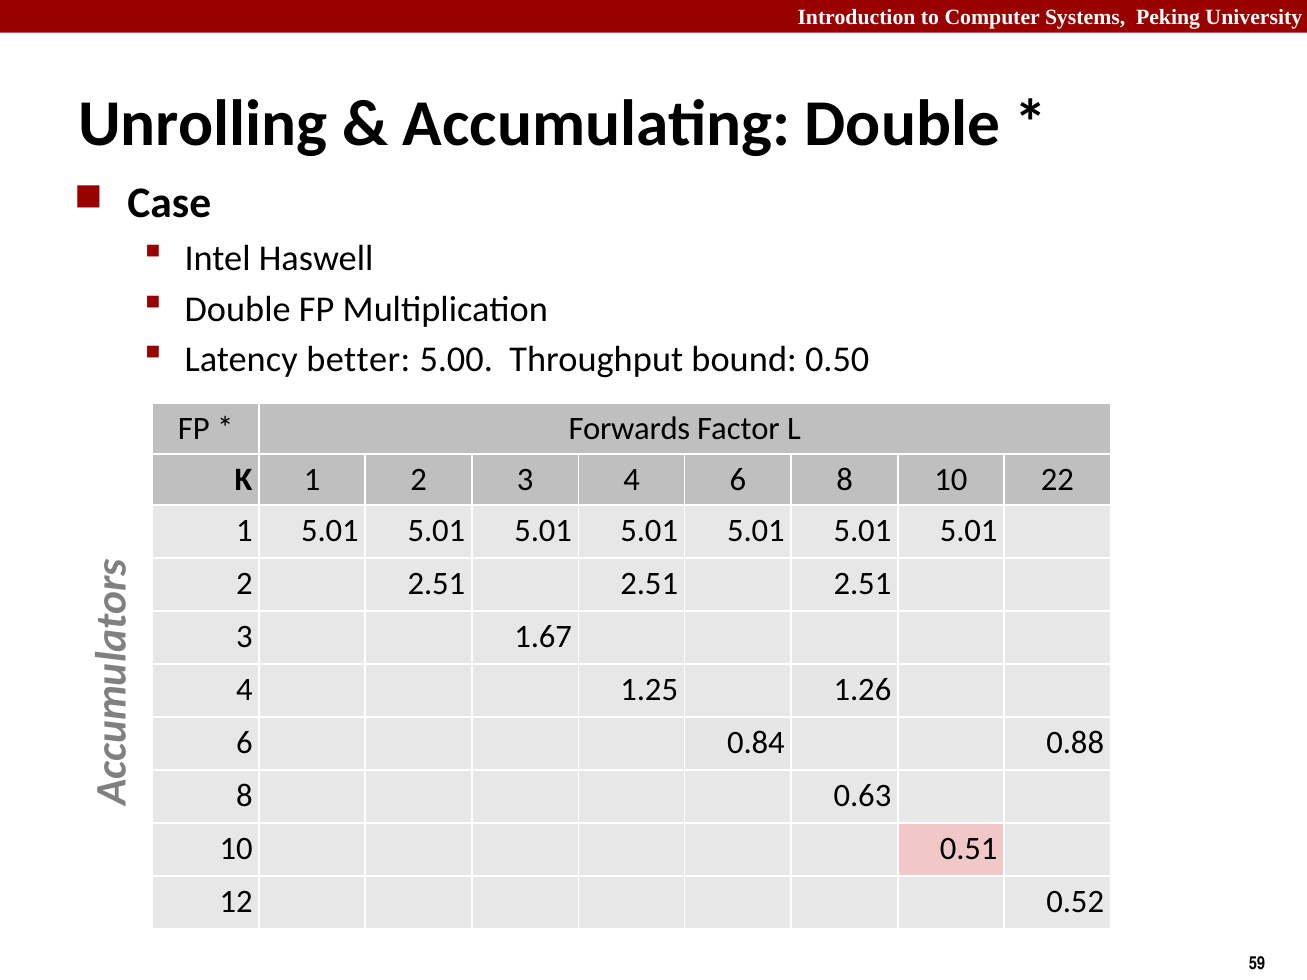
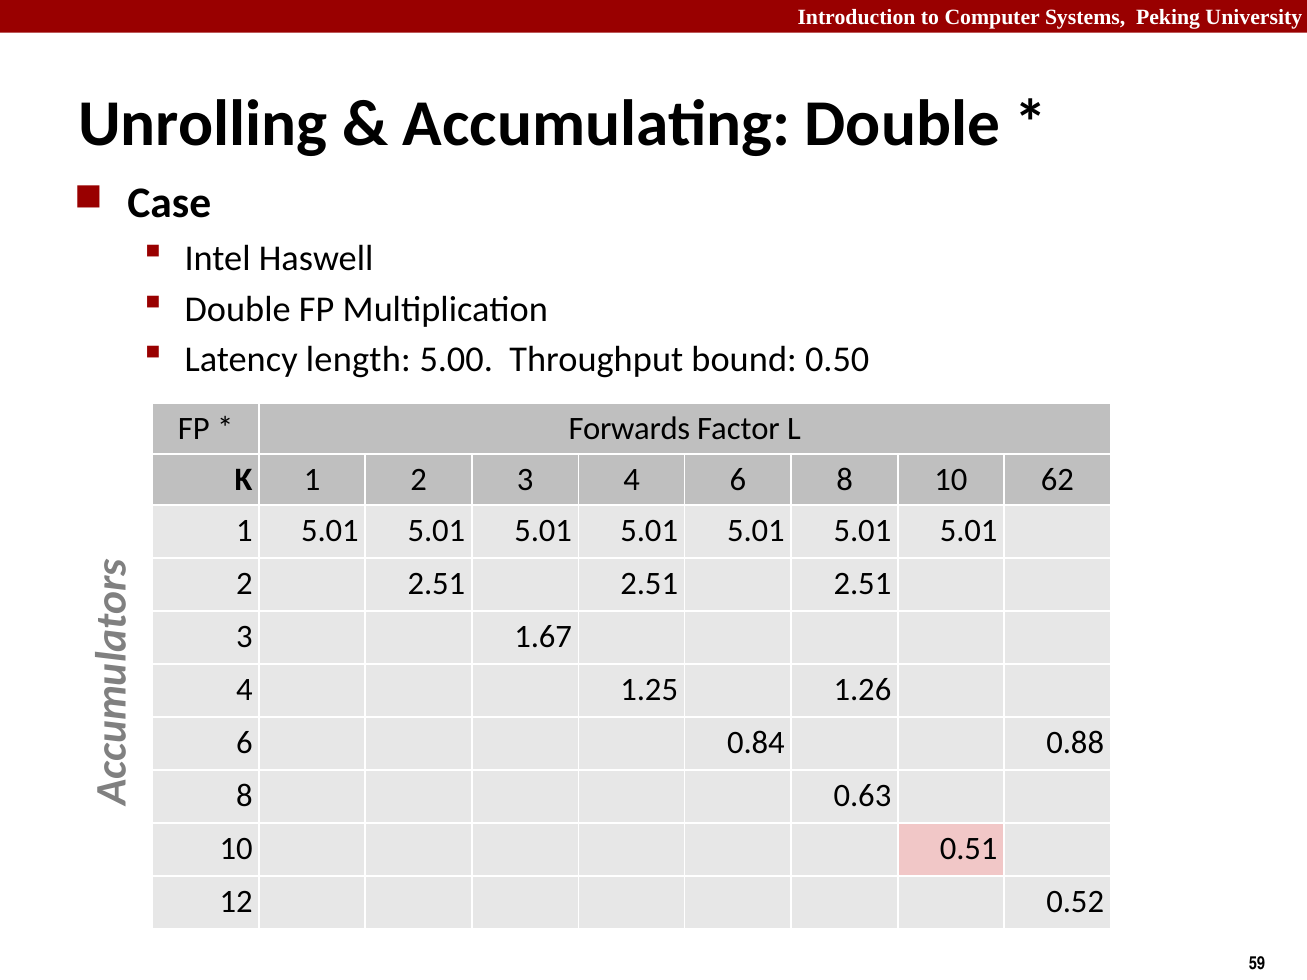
better: better -> length
22: 22 -> 62
